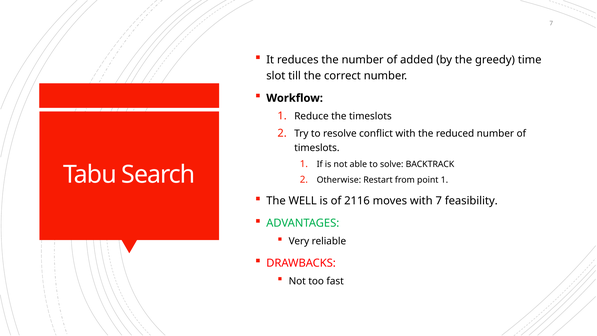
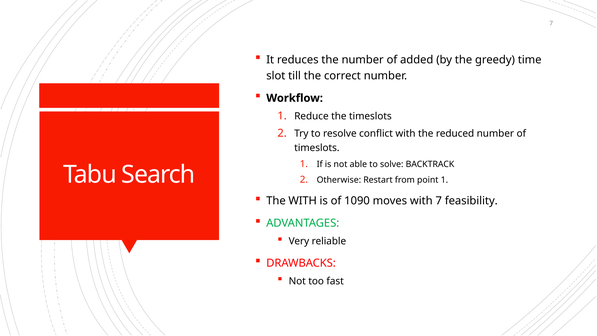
The WELL: WELL -> WITH
2116: 2116 -> 1090
